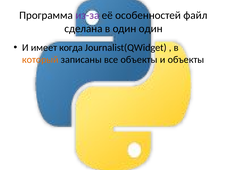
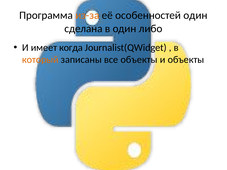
из-за colour: purple -> orange
особенностей файл: файл -> один
один один: один -> либо
